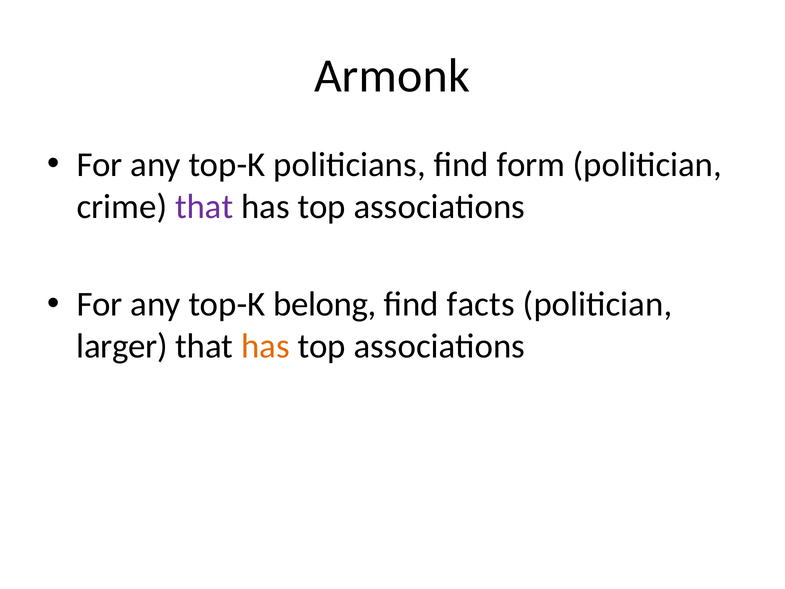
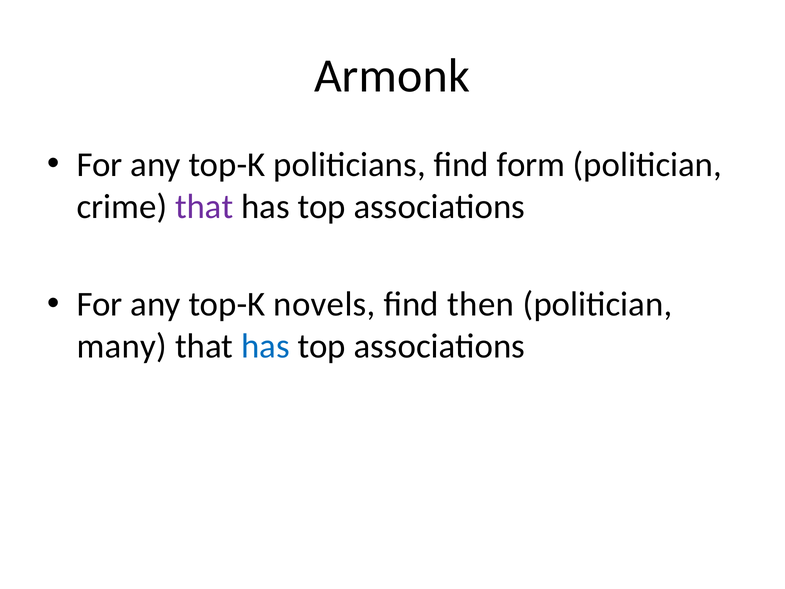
belong: belong -> novels
facts: facts -> then
larger: larger -> many
has at (265, 346) colour: orange -> blue
